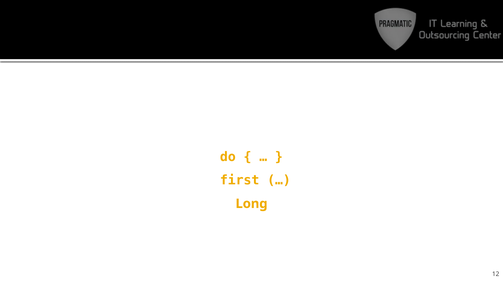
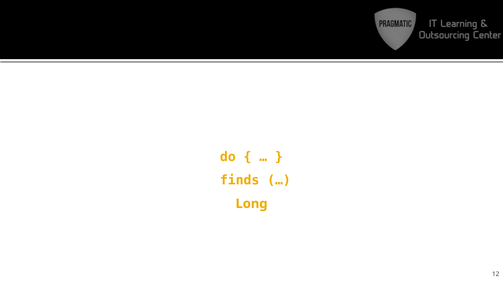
first: first -> finds
